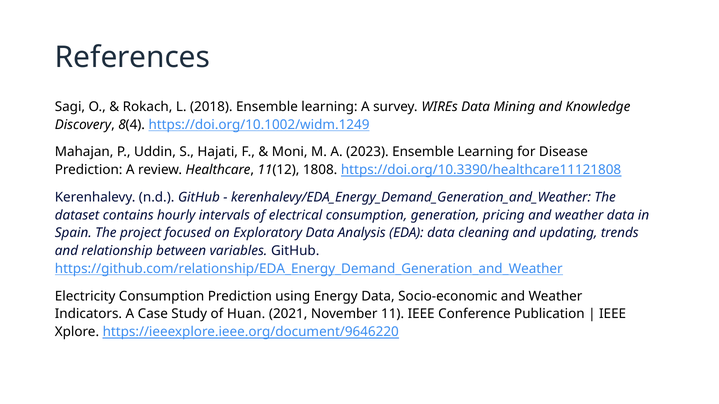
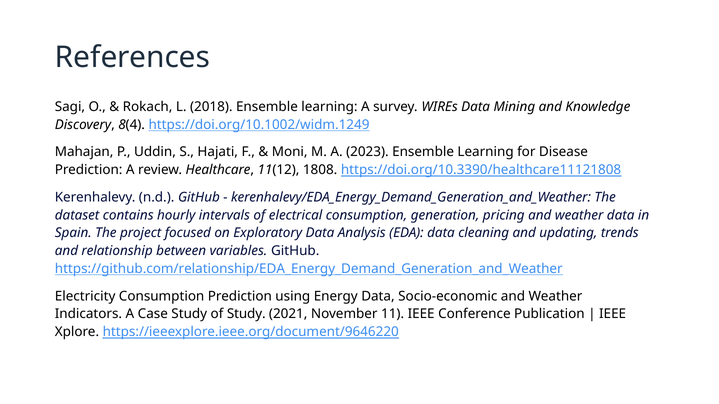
of Huan: Huan -> Study
